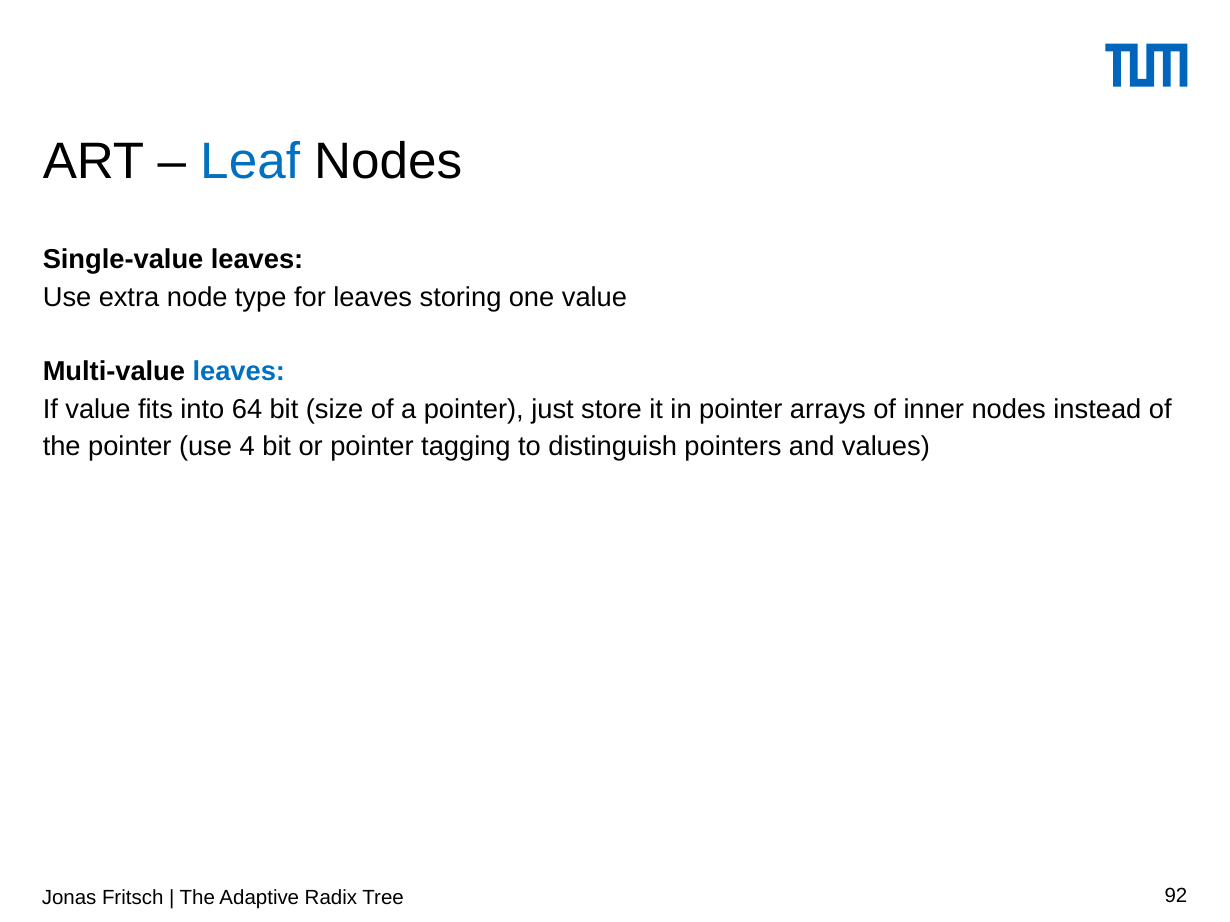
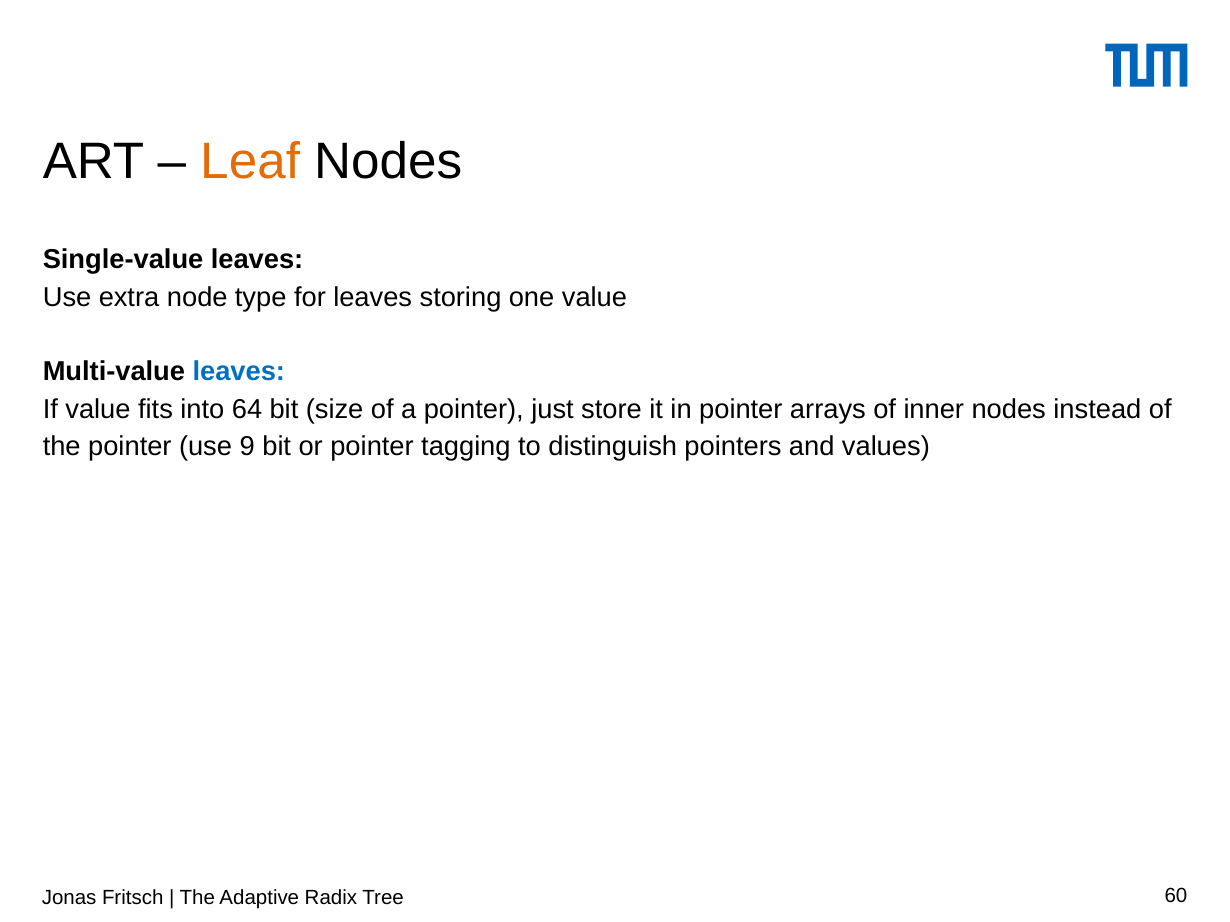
Leaf colour: blue -> orange
4: 4 -> 9
92: 92 -> 60
